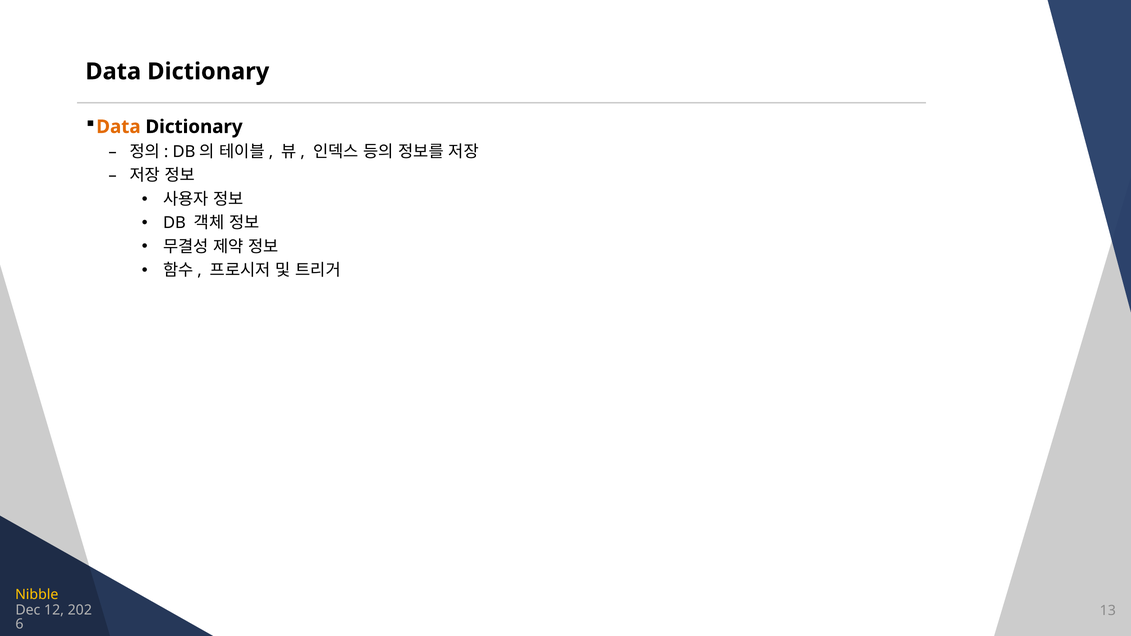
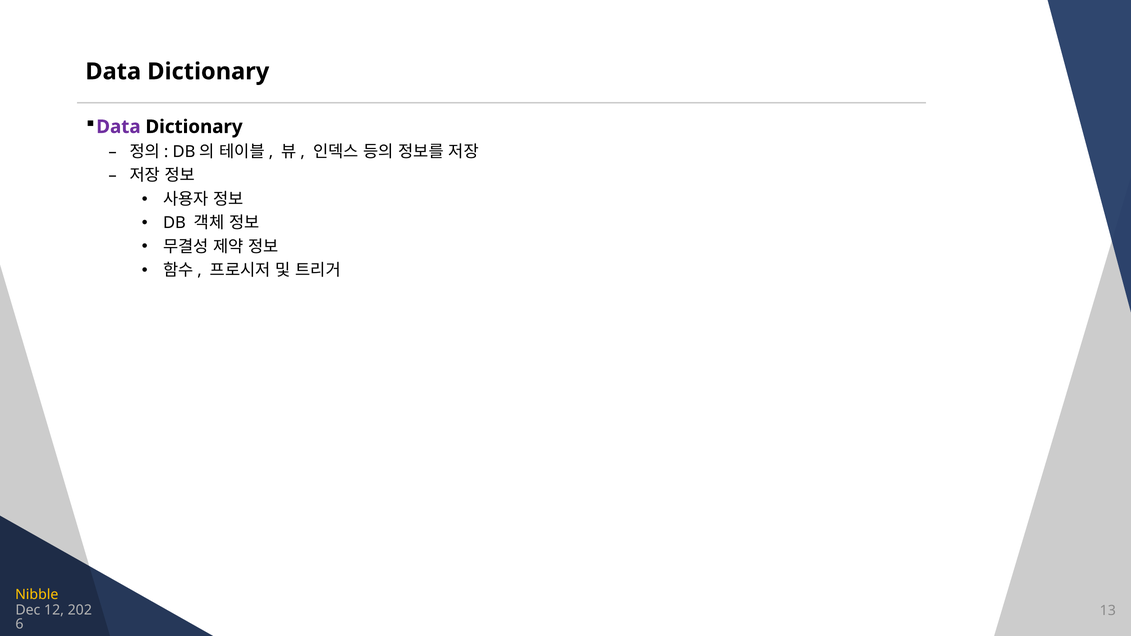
Data at (118, 127) colour: orange -> purple
